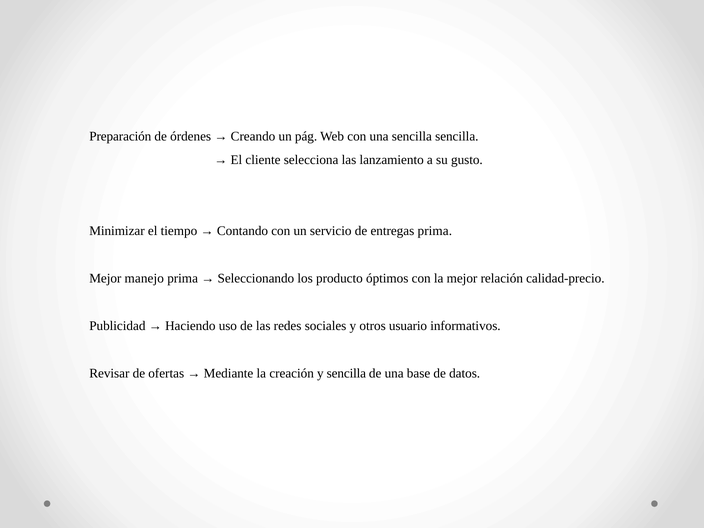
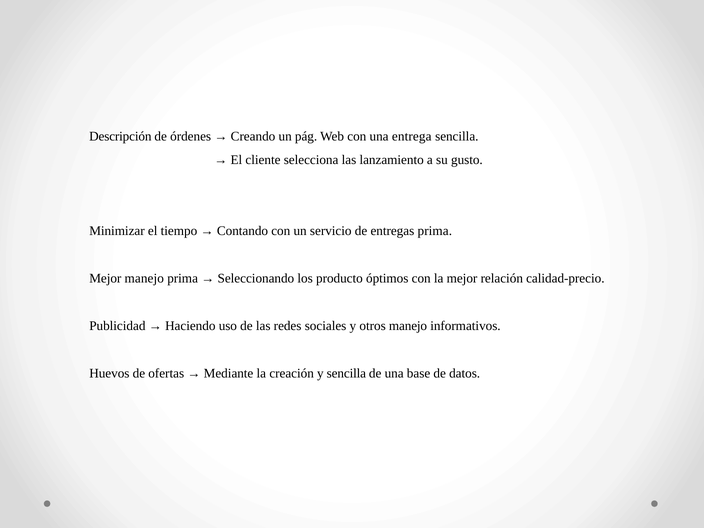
Preparación: Preparación -> Descripción
una sencilla: sencilla -> entrega
otros usuario: usuario -> manejo
Revisar: Revisar -> Huevos
